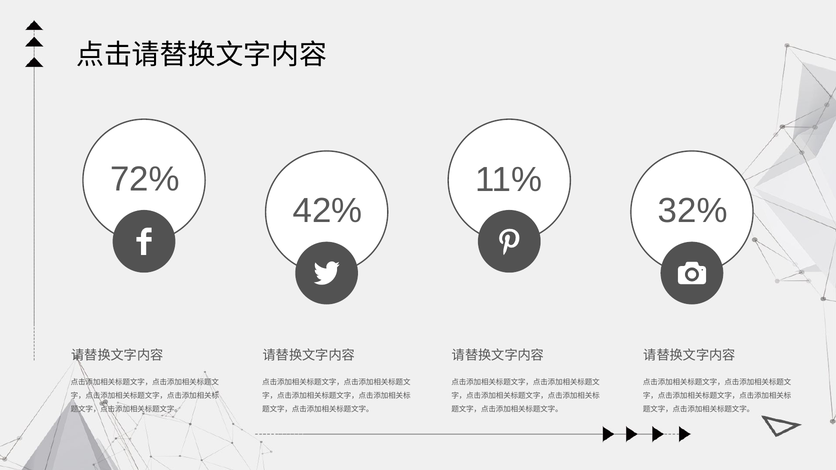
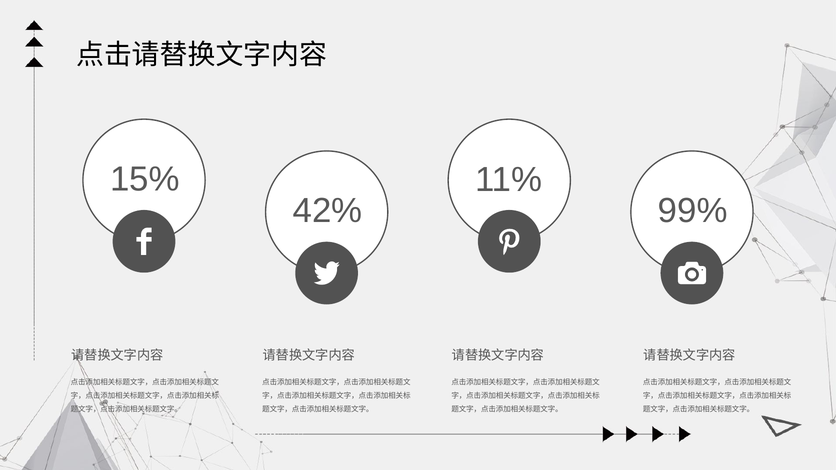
72%: 72% -> 15%
32%: 32% -> 99%
